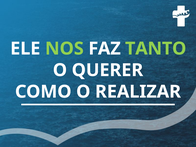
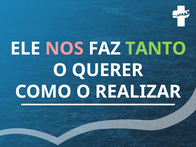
NOS colour: light green -> pink
